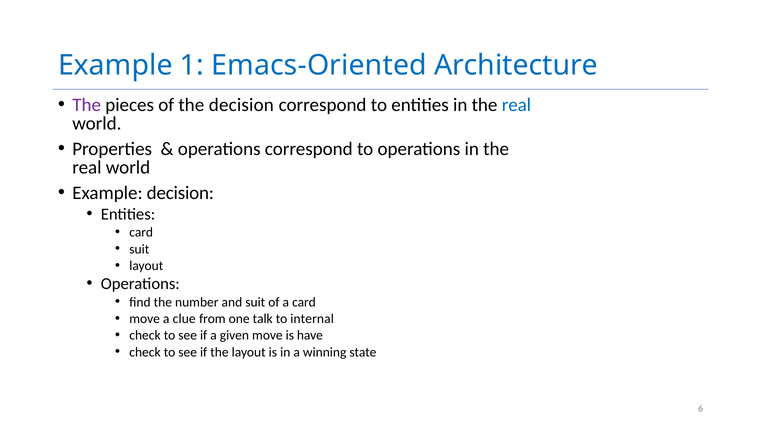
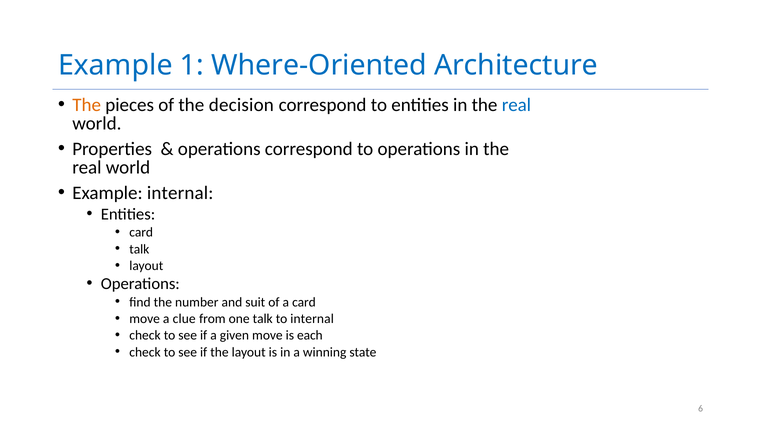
Emacs-Oriented: Emacs-Oriented -> Where-Oriented
The at (87, 105) colour: purple -> orange
Example decision: decision -> internal
suit at (139, 249): suit -> talk
have: have -> each
